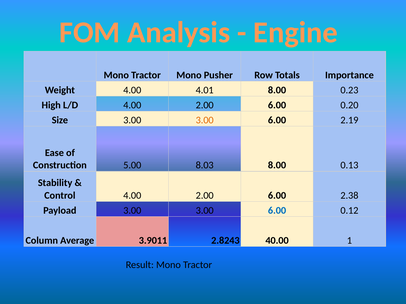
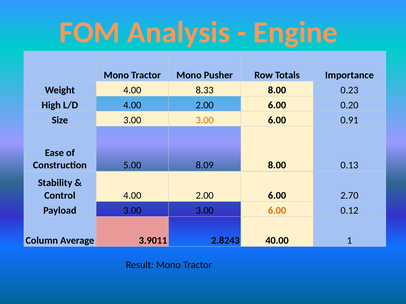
4.01: 4.01 -> 8.33
2.19: 2.19 -> 0.91
8.03: 8.03 -> 8.09
2.38: 2.38 -> 2.70
6.00 at (277, 211) colour: blue -> orange
